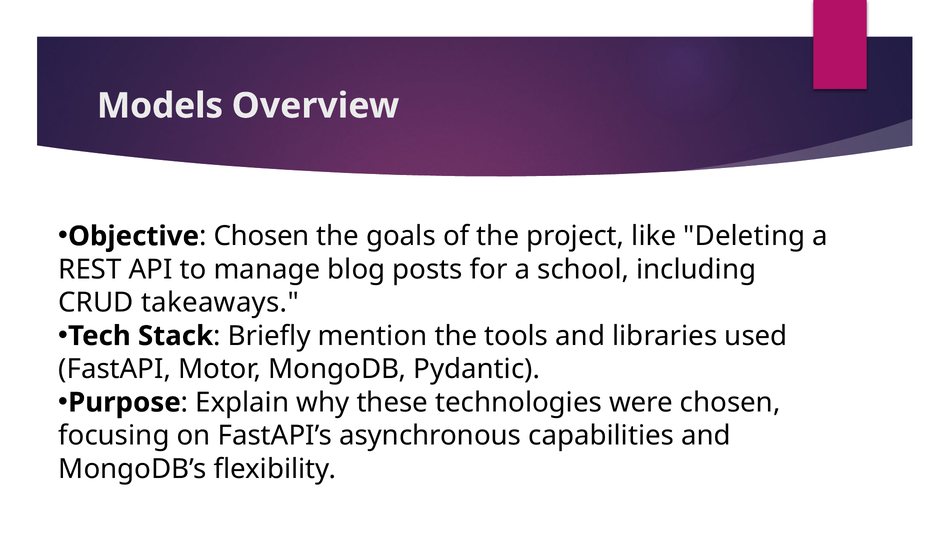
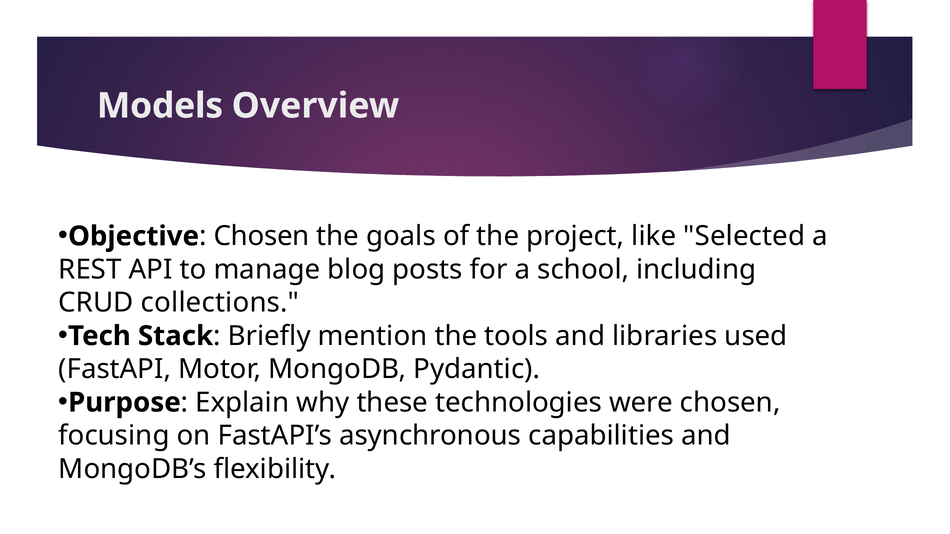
Deleting: Deleting -> Selected
takeaways: takeaways -> collections
